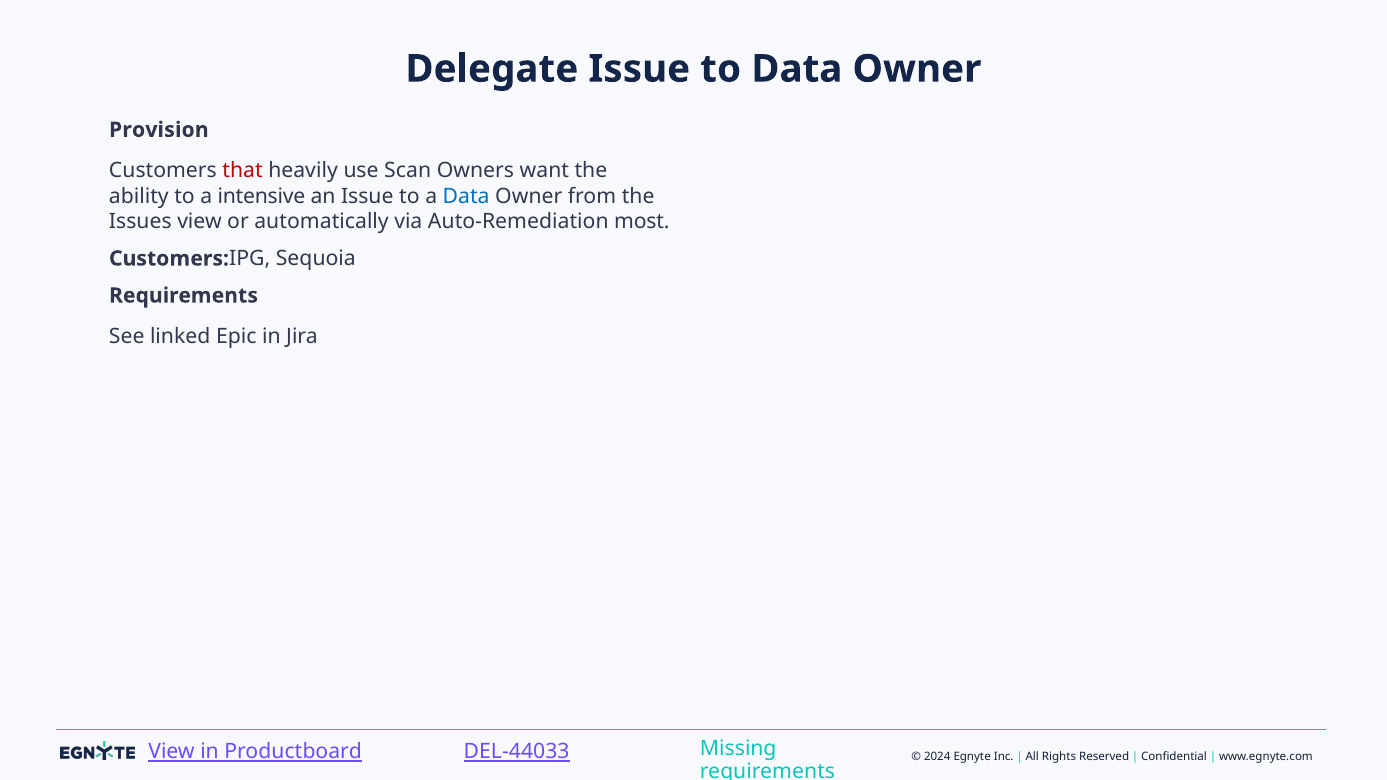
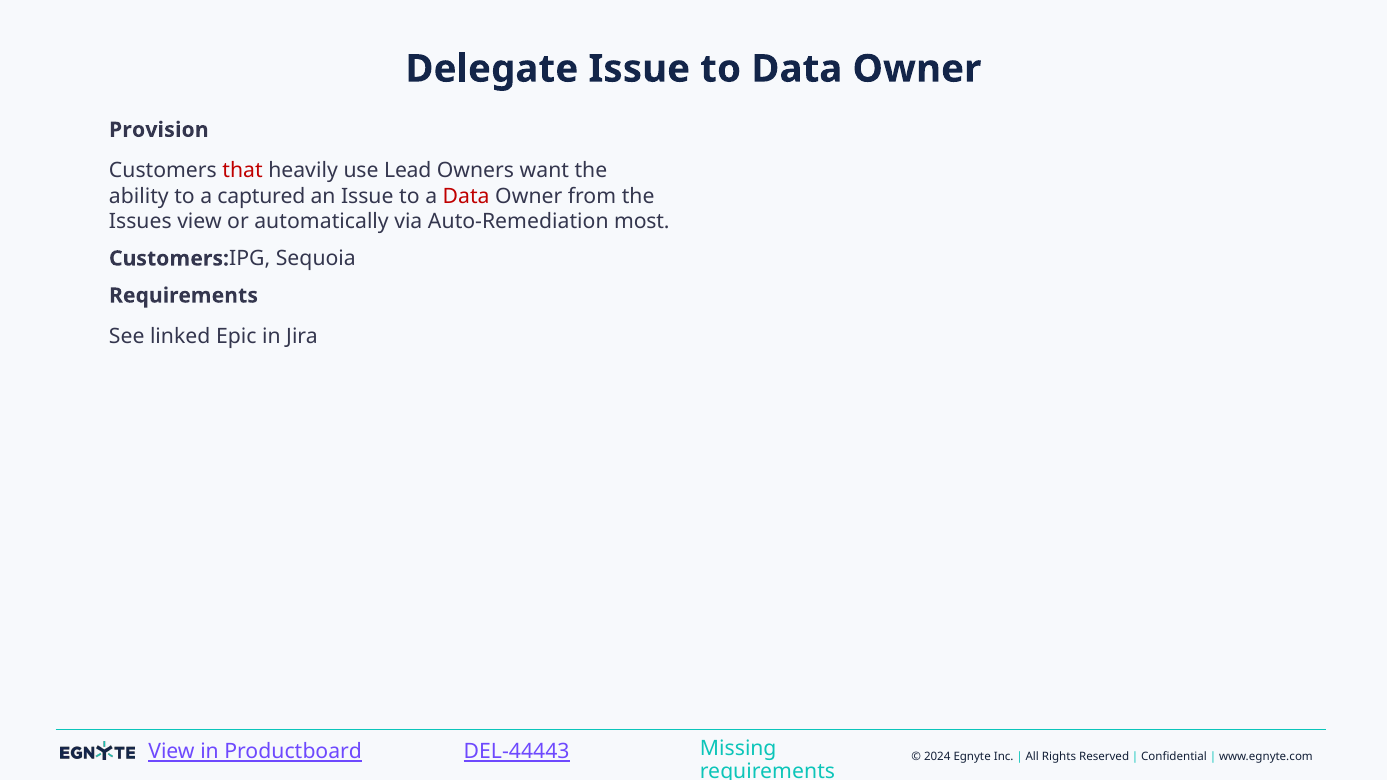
Scan: Scan -> Lead
intensive: intensive -> captured
Data at (466, 196) colour: blue -> red
DEL-44033: DEL-44033 -> DEL-44443
